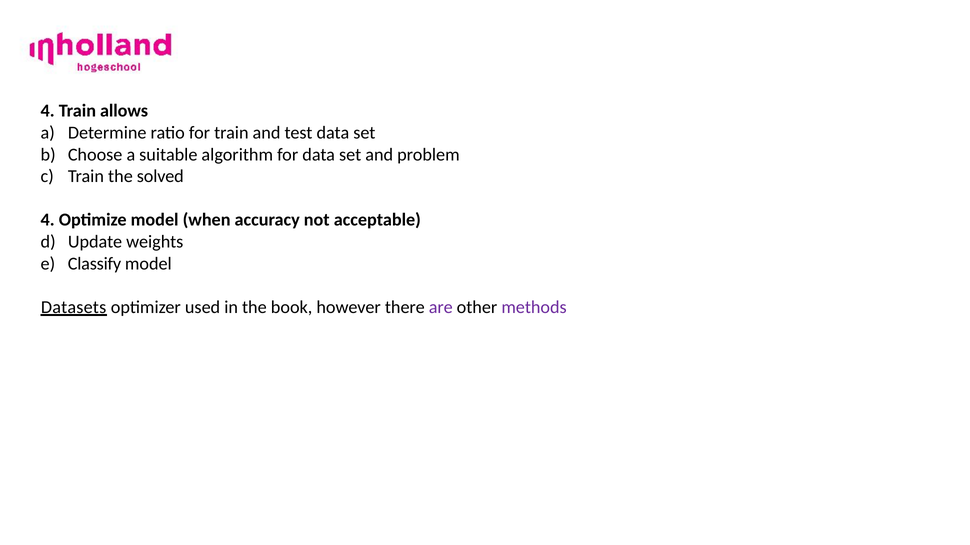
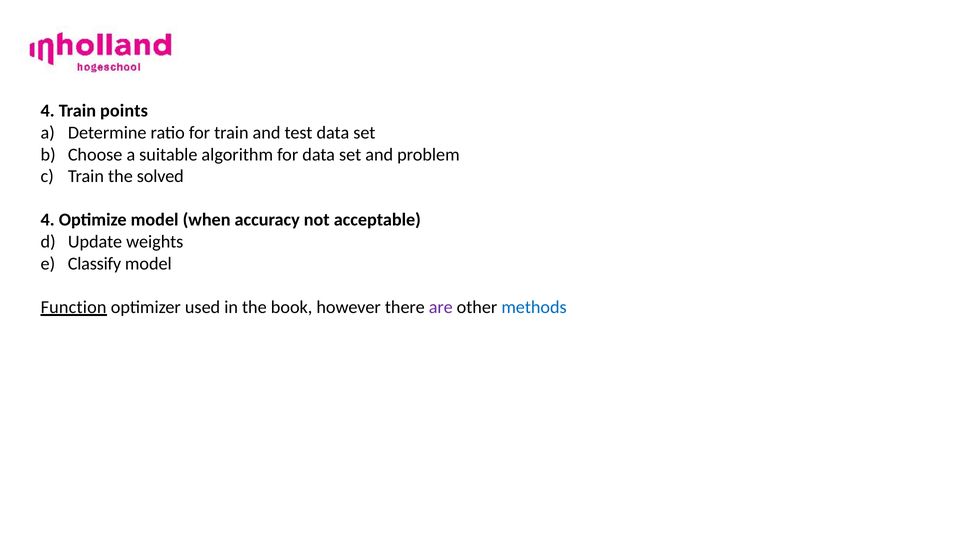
allows: allows -> points
Datasets: Datasets -> Function
methods colour: purple -> blue
